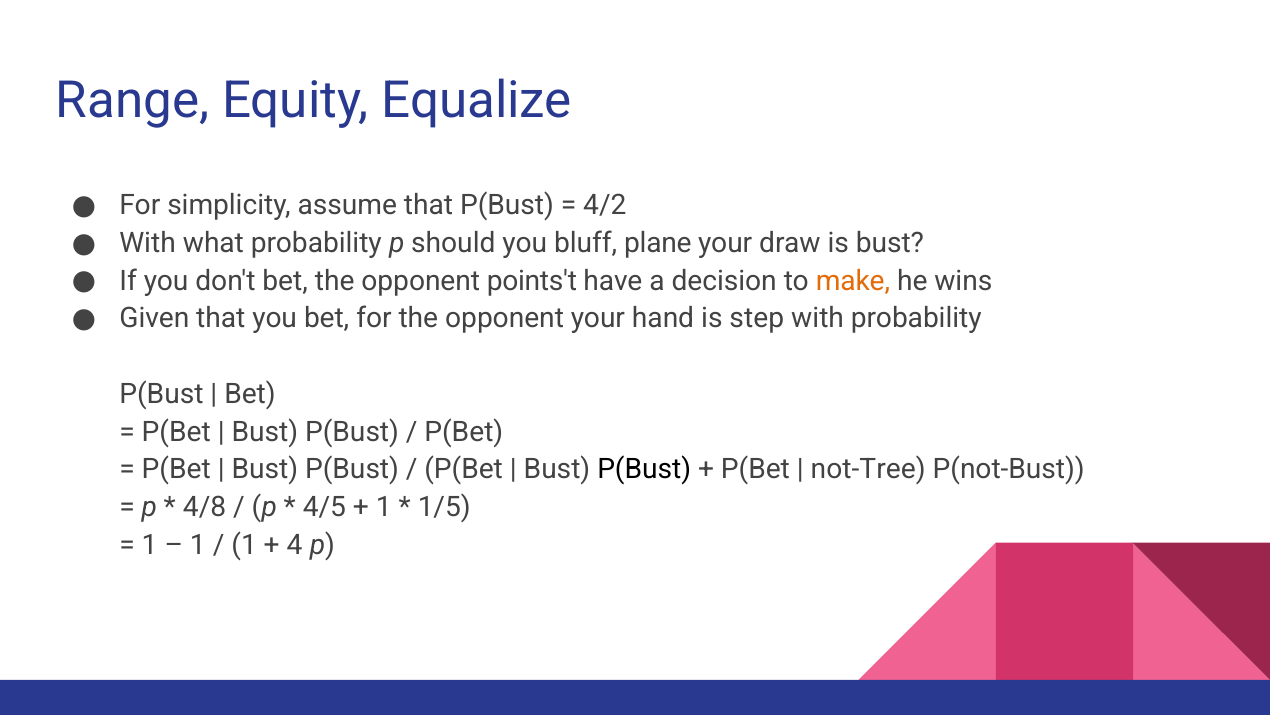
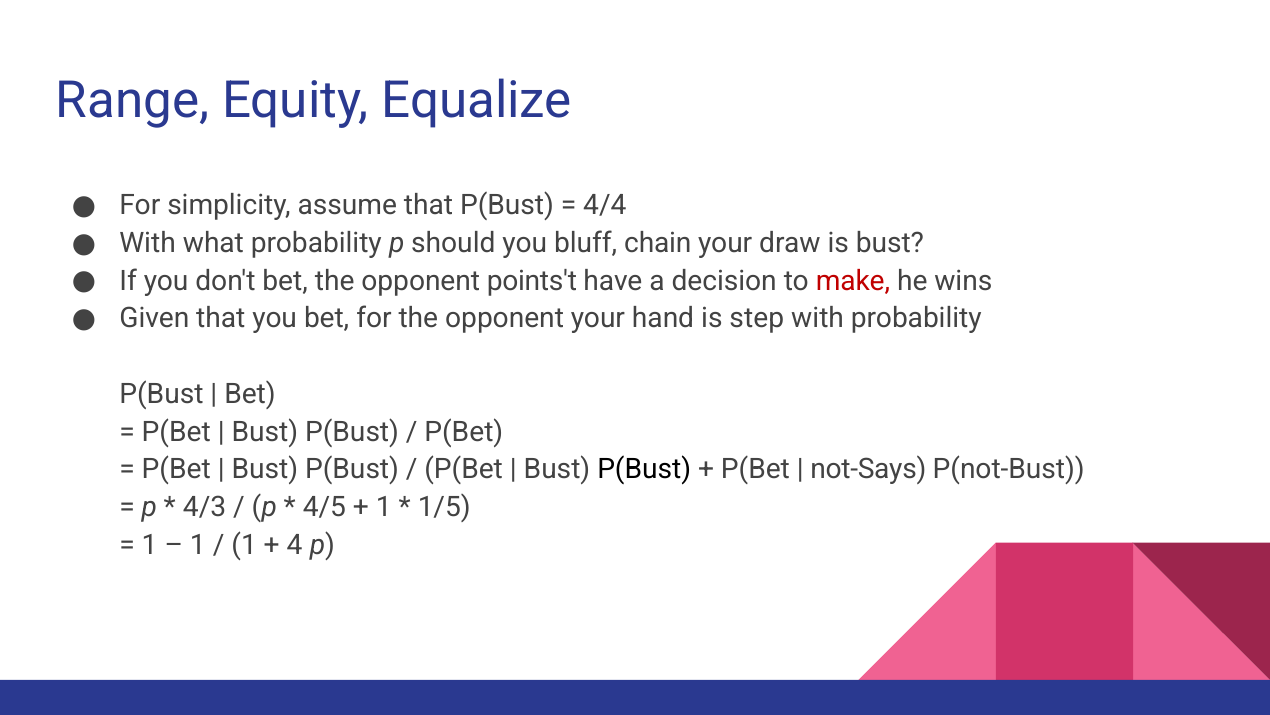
4/2: 4/2 -> 4/4
plane: plane -> chain
make colour: orange -> red
not-Tree: not-Tree -> not-Says
4/8: 4/8 -> 4/3
